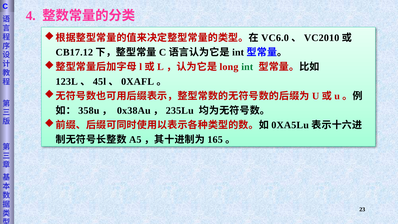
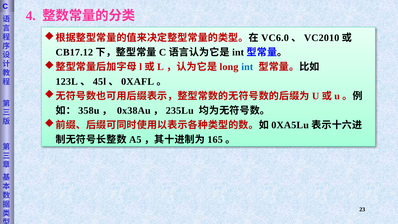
int at (247, 67) colour: green -> blue
